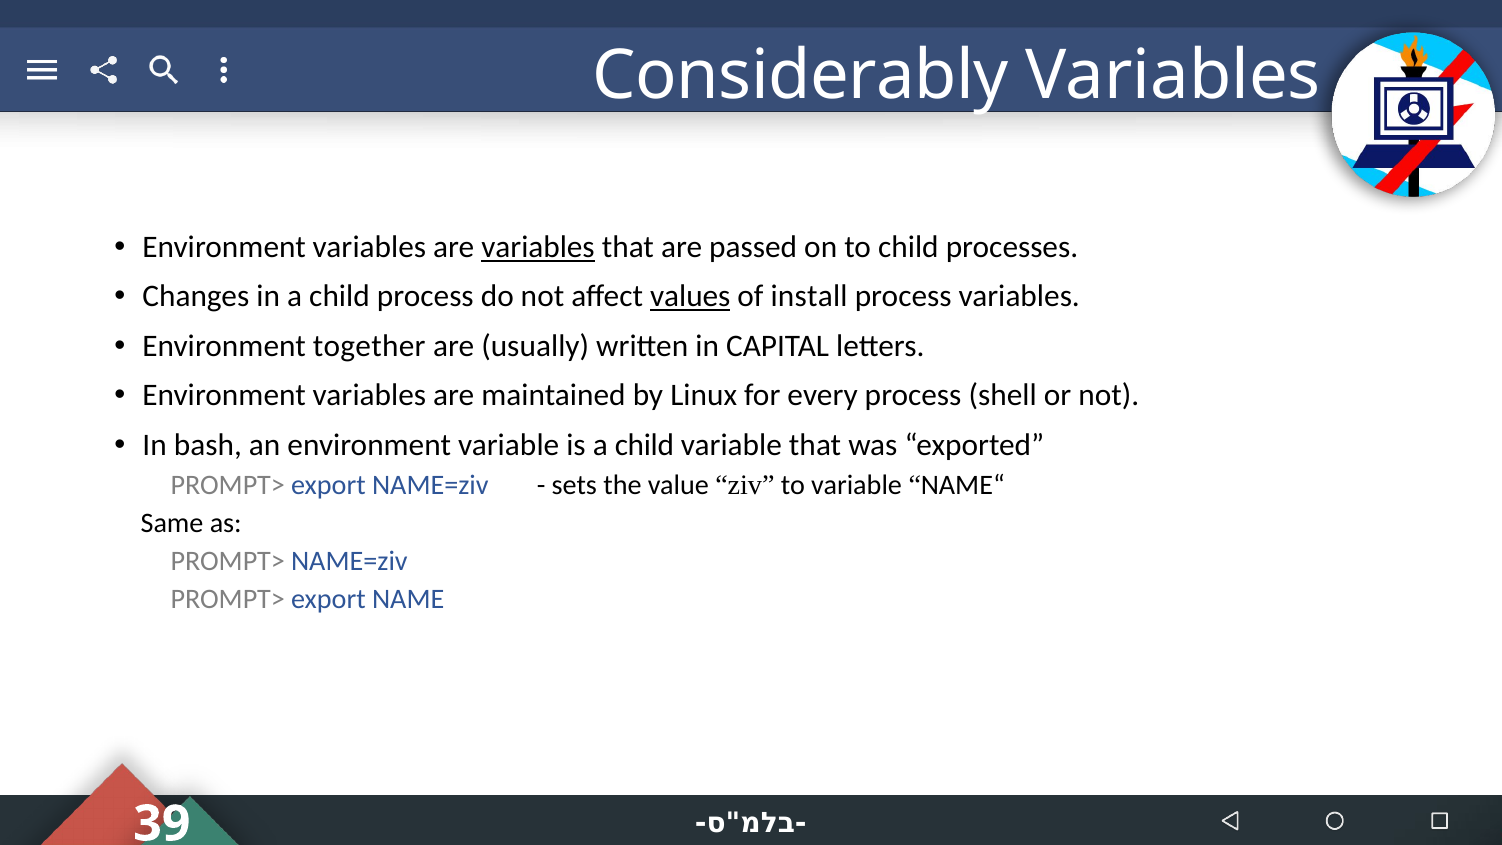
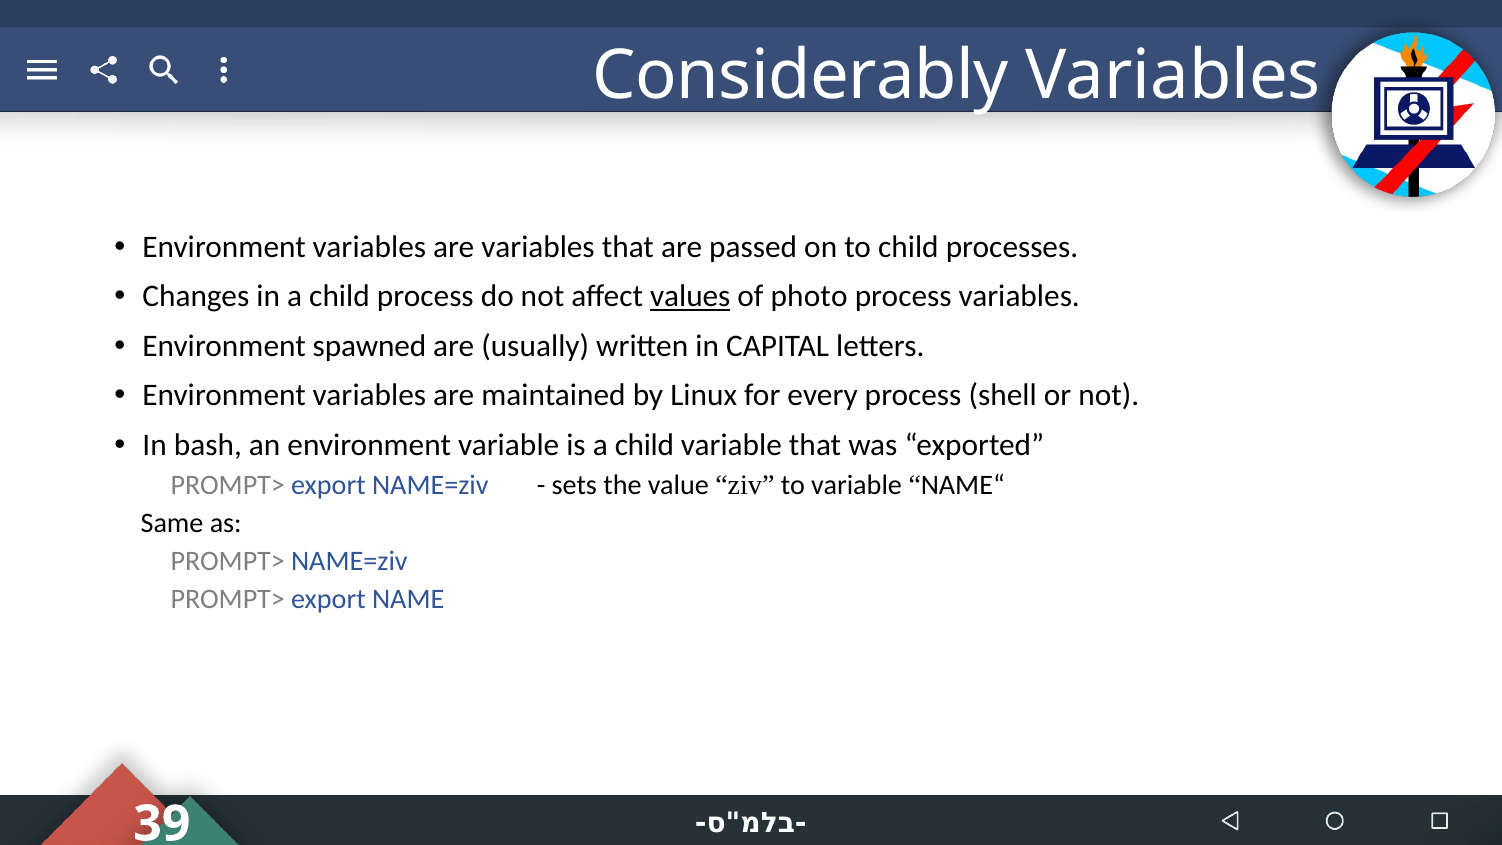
variables at (538, 247) underline: present -> none
install: install -> photo
together: together -> spawned
